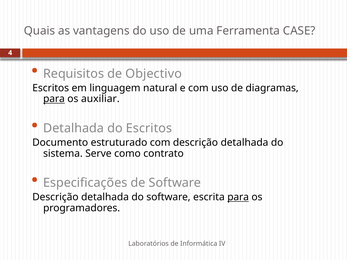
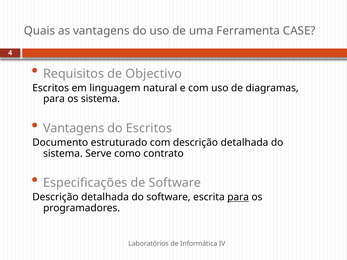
para at (54, 99) underline: present -> none
os auxiliar: auxiliar -> sistema
Detalhada at (74, 128): Detalhada -> Vantagens
